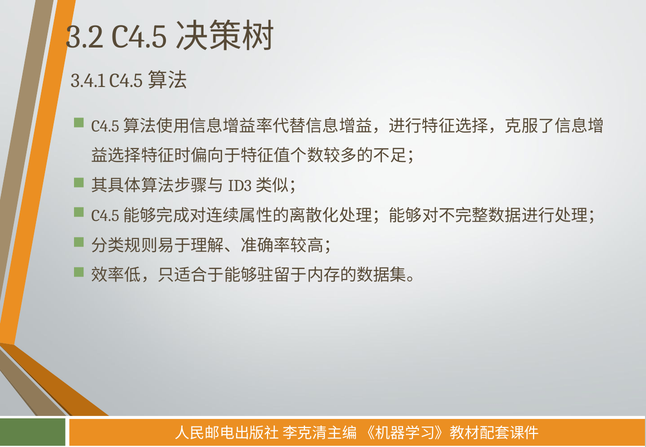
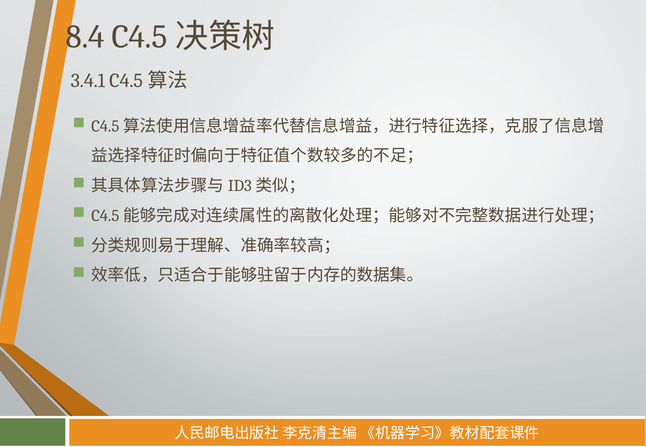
3.2: 3.2 -> 8.4
